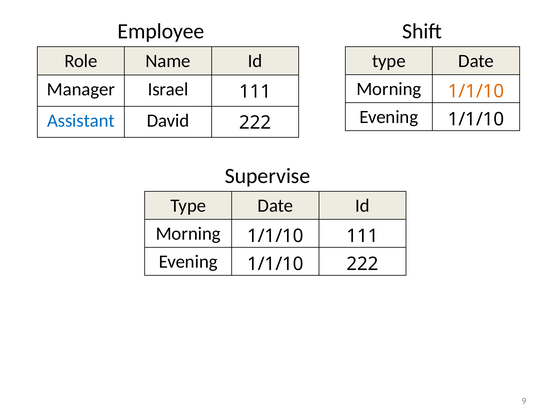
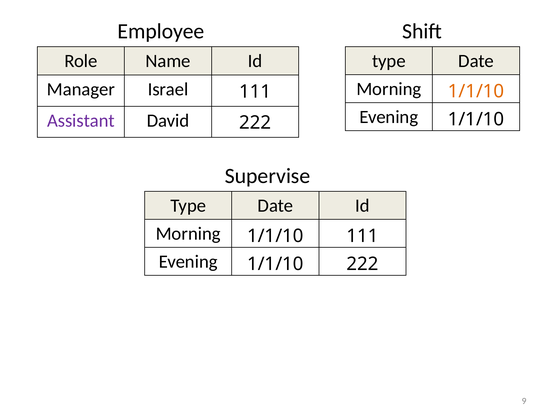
Assistant colour: blue -> purple
